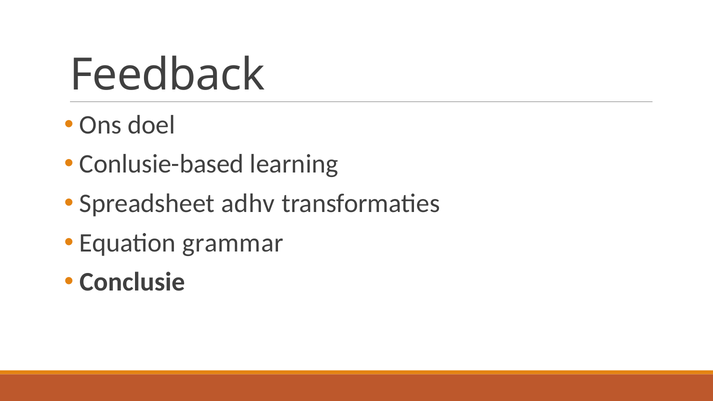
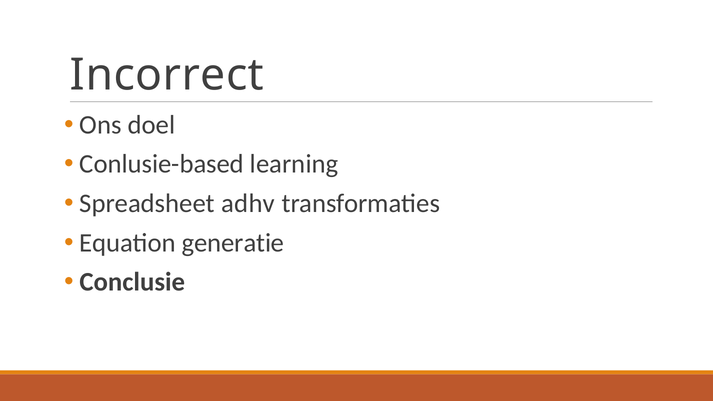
Feedback: Feedback -> Incorrect
grammar: grammar -> generatie
